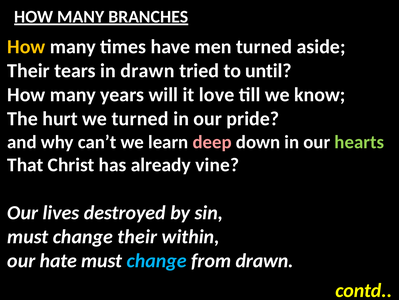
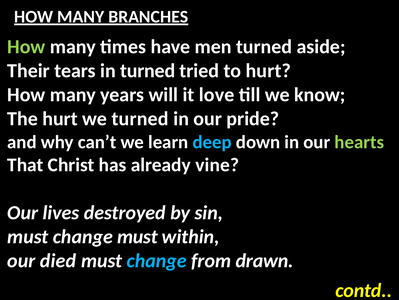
How at (26, 47) colour: yellow -> light green
in drawn: drawn -> turned
to until: until -> hurt
deep colour: pink -> light blue
change their: their -> must
hate: hate -> died
